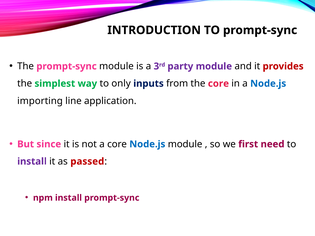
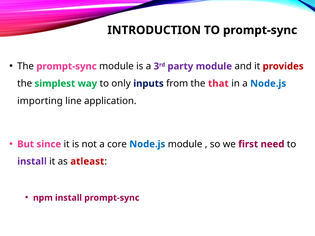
the core: core -> that
passed: passed -> atleast
